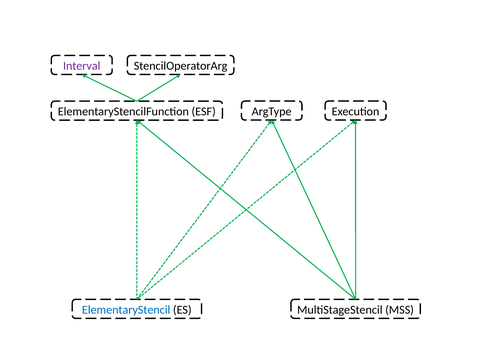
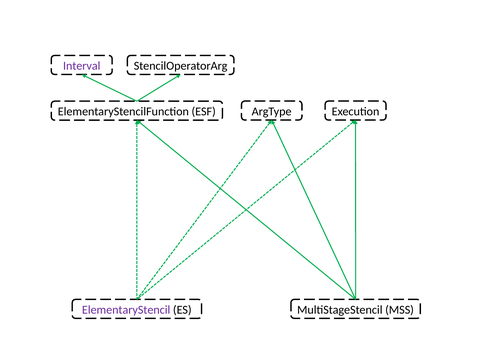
ElementaryStencil colour: blue -> purple
